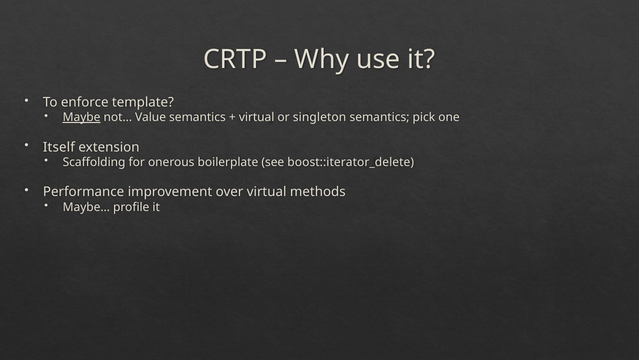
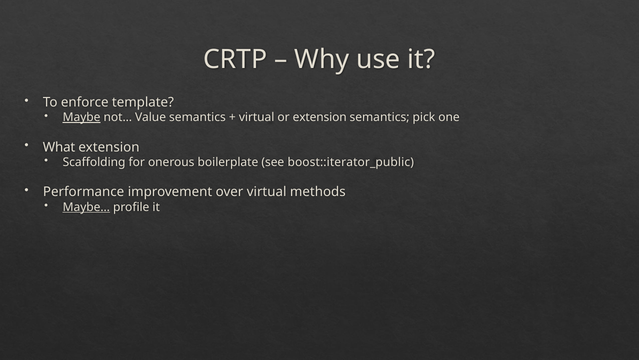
or singleton: singleton -> extension
Itself: Itself -> What
boost::iterator_delete: boost::iterator_delete -> boost::iterator_public
Maybe… underline: none -> present
